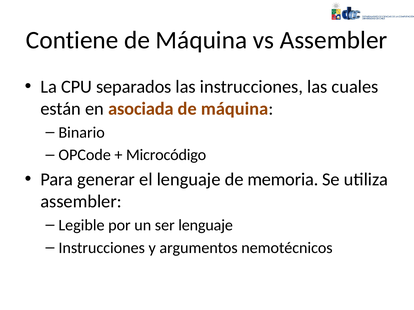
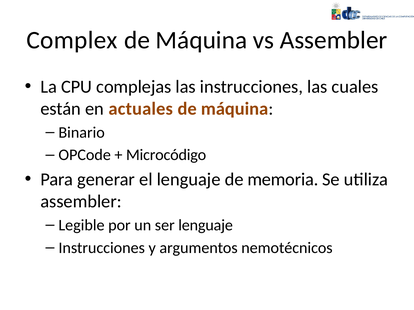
Contiene: Contiene -> Complex
separados: separados -> complejas
asociada: asociada -> actuales
